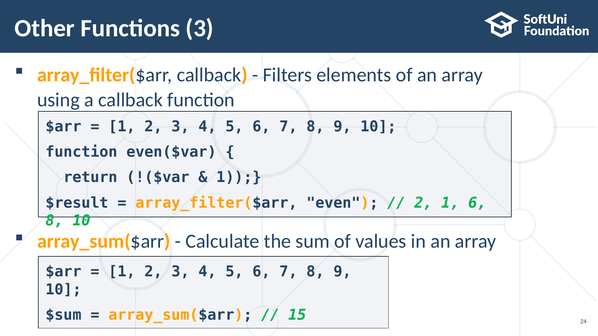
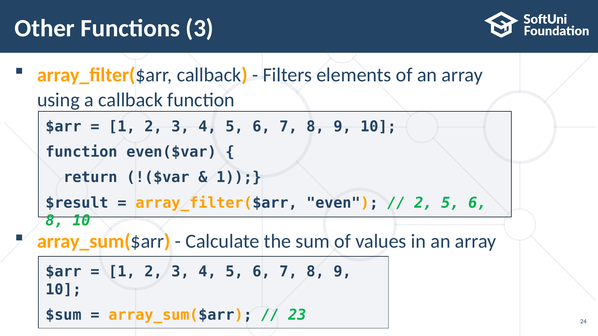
2 1: 1 -> 5
15: 15 -> 23
